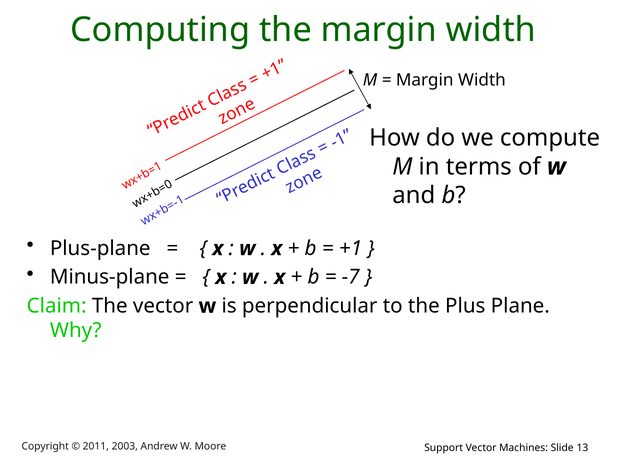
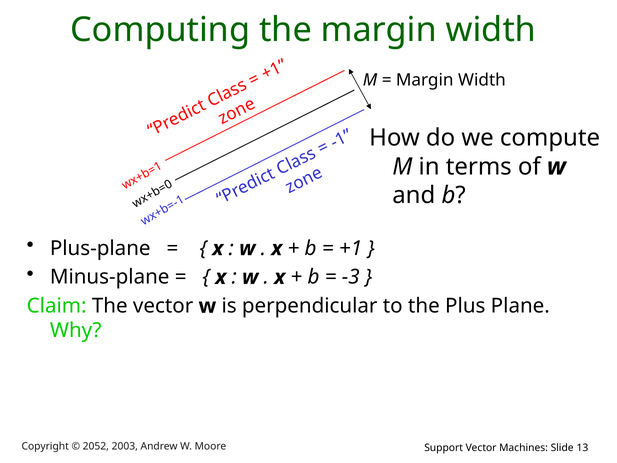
-7: -7 -> -3
2011: 2011 -> 2052
